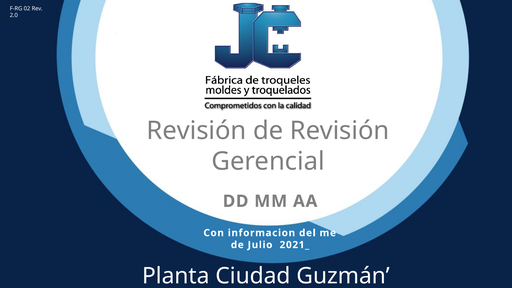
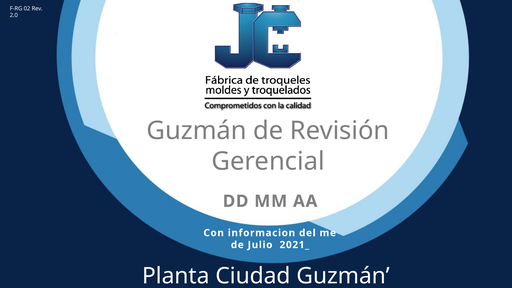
Revisión at (197, 131): Revisión -> Guzmán
